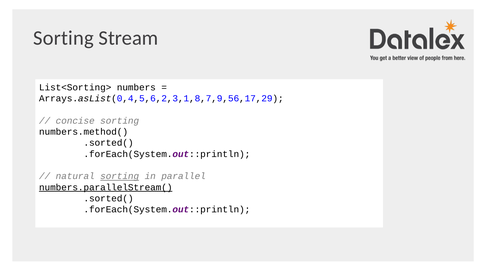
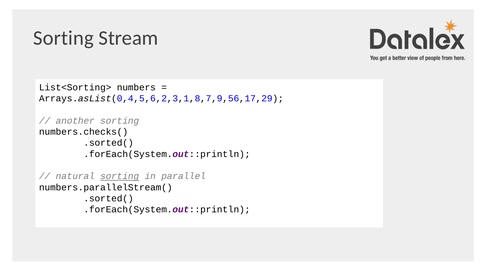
concise: concise -> another
numbers.method(: numbers.method( -> numbers.checks(
numbers.parallelStream( underline: present -> none
